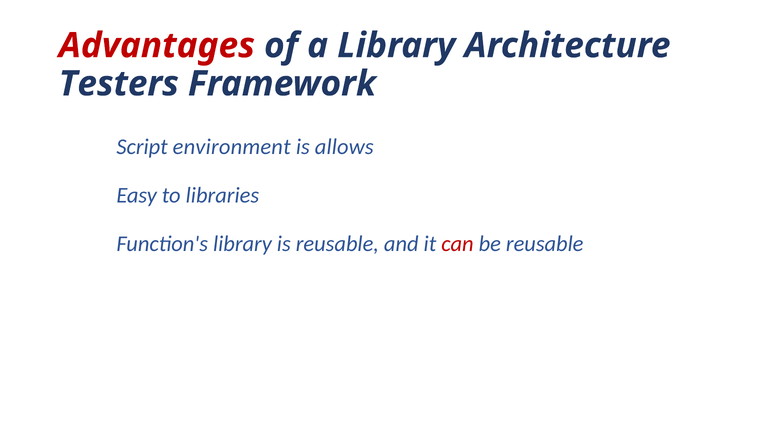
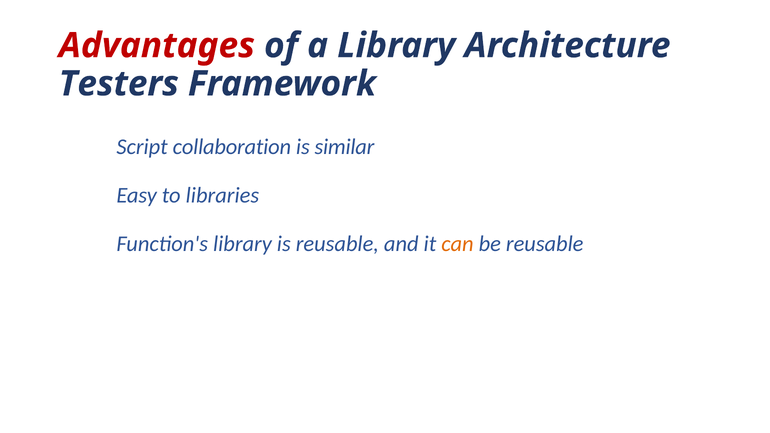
environment: environment -> collaboration
allows: allows -> similar
can colour: red -> orange
